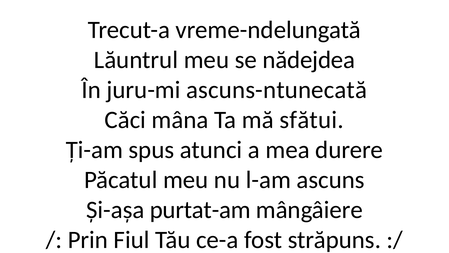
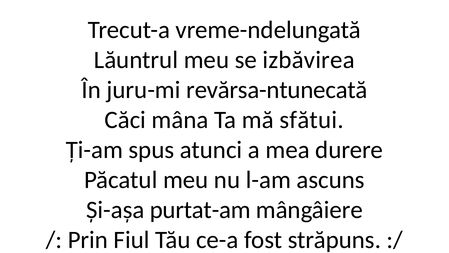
nădejdea: nădejdea -> izbăvirea
ascuns-ntunecată: ascuns-ntunecată -> revărsa-ntunecată
